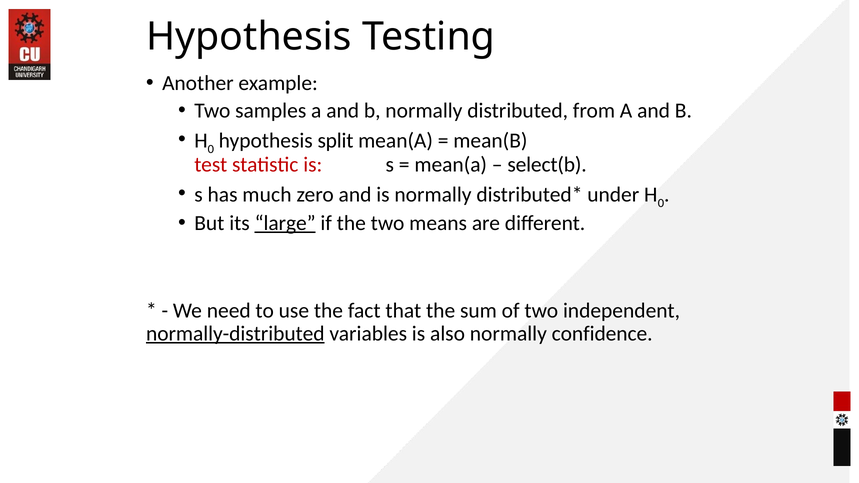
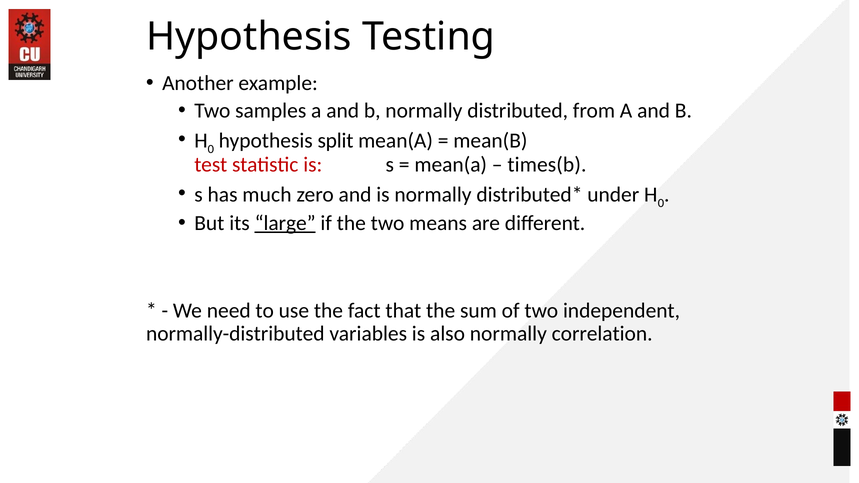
select(b: select(b -> times(b
normally-distributed underline: present -> none
confidence: confidence -> correlation
